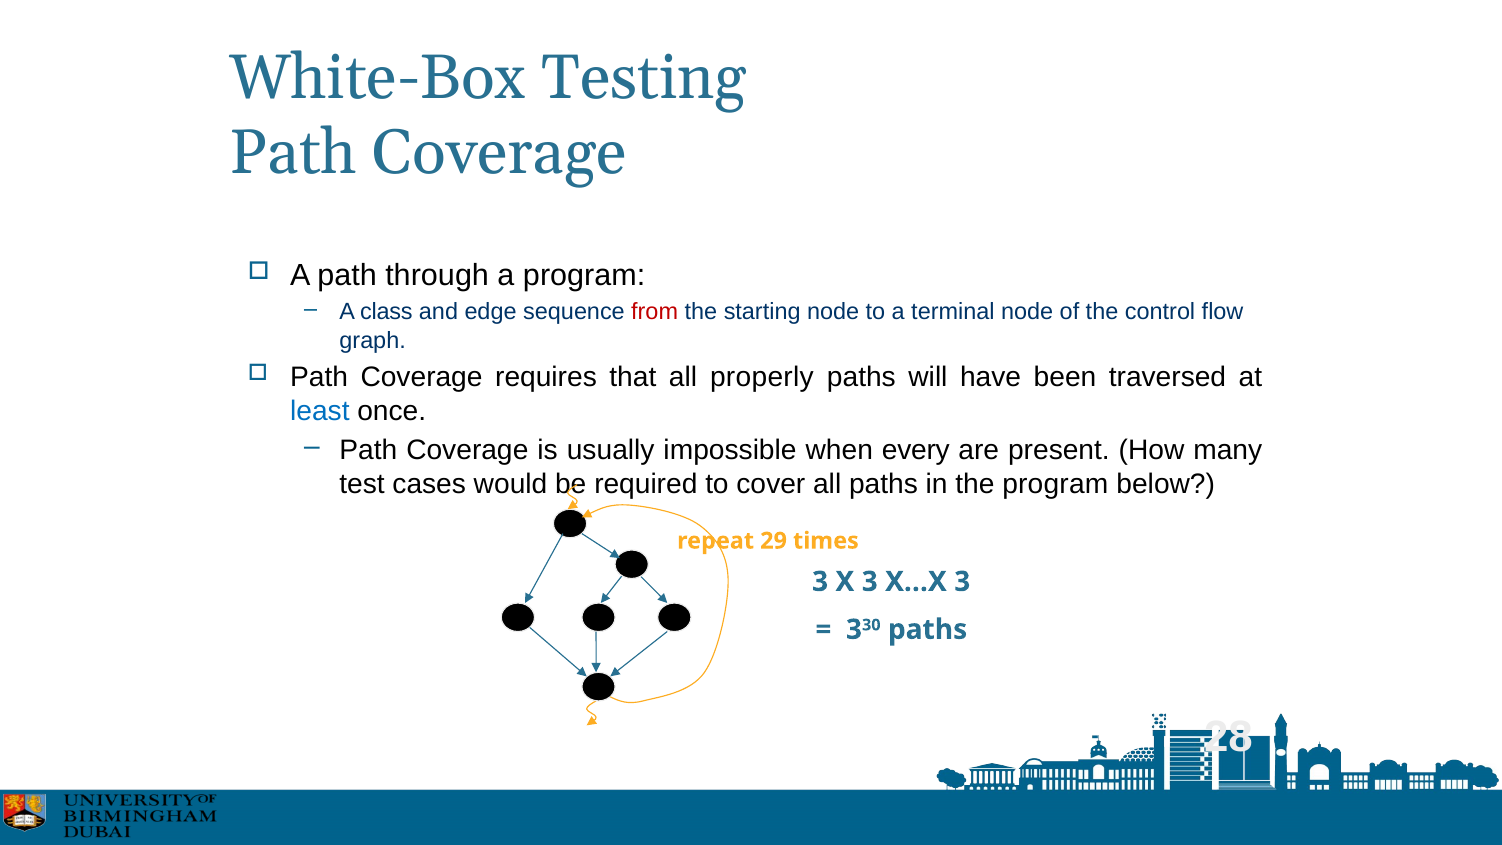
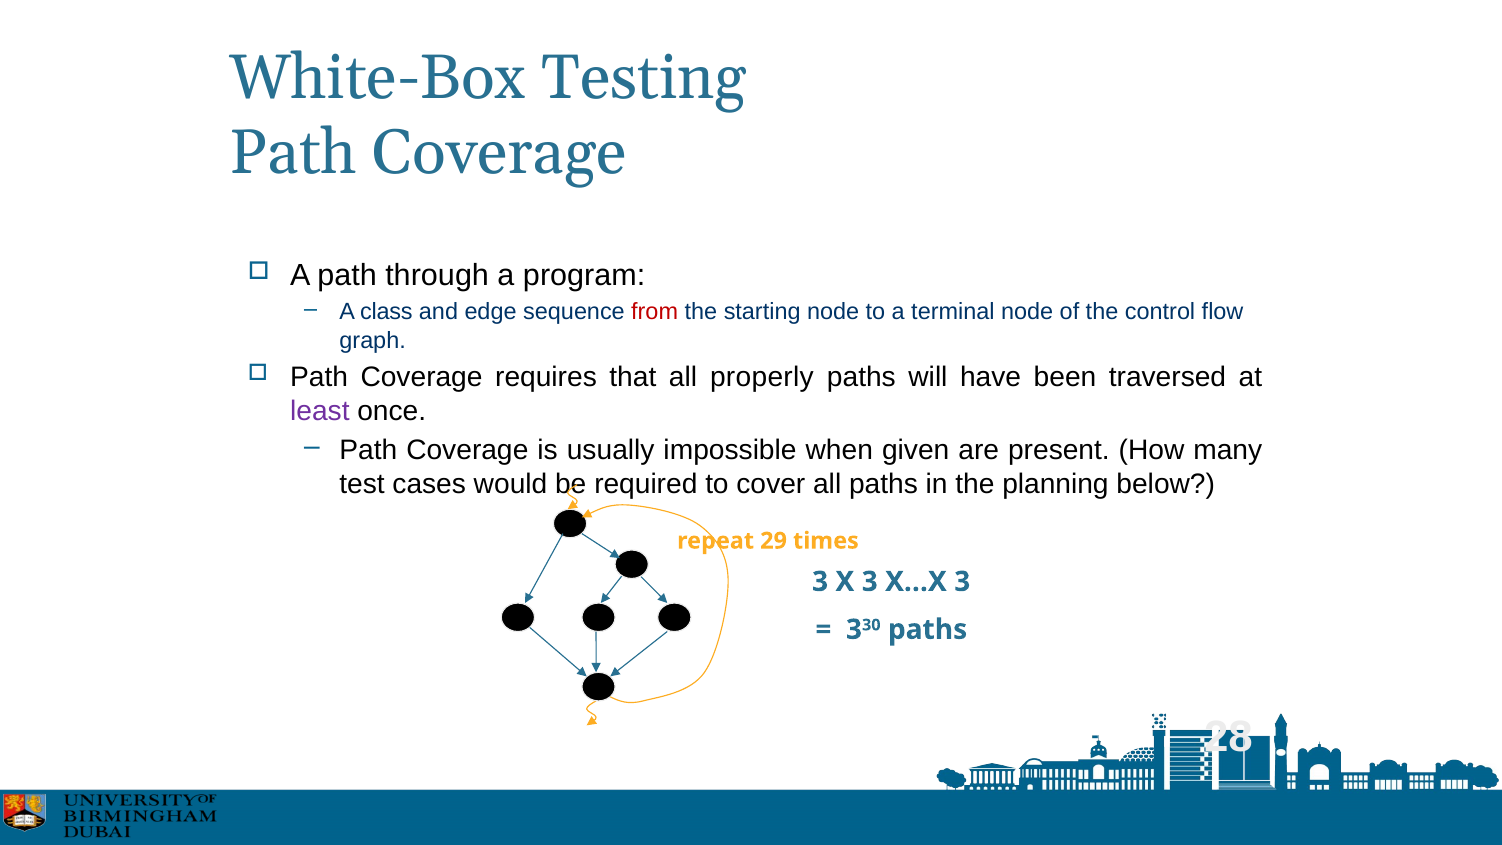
least colour: blue -> purple
every: every -> given
the program: program -> planning
